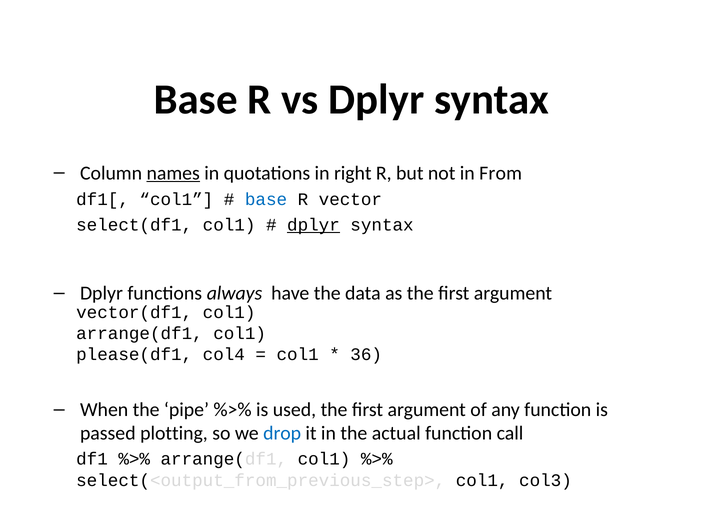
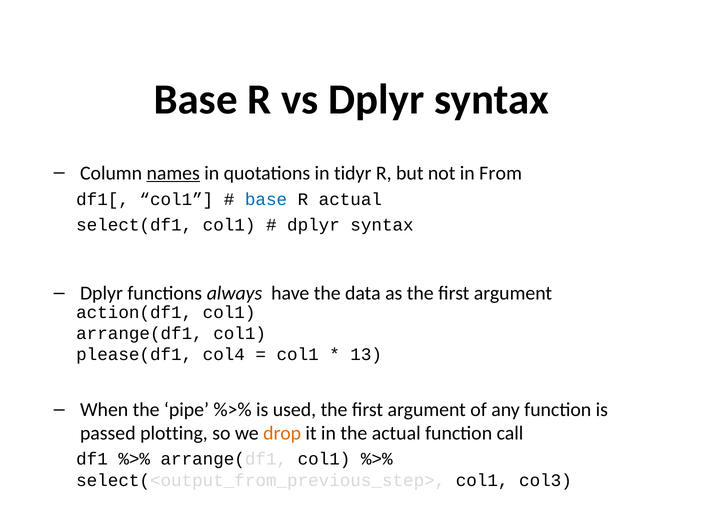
right: right -> tidyr
R vector: vector -> actual
dplyr at (313, 225) underline: present -> none
vector(df1: vector(df1 -> action(df1
36: 36 -> 13
drop colour: blue -> orange
